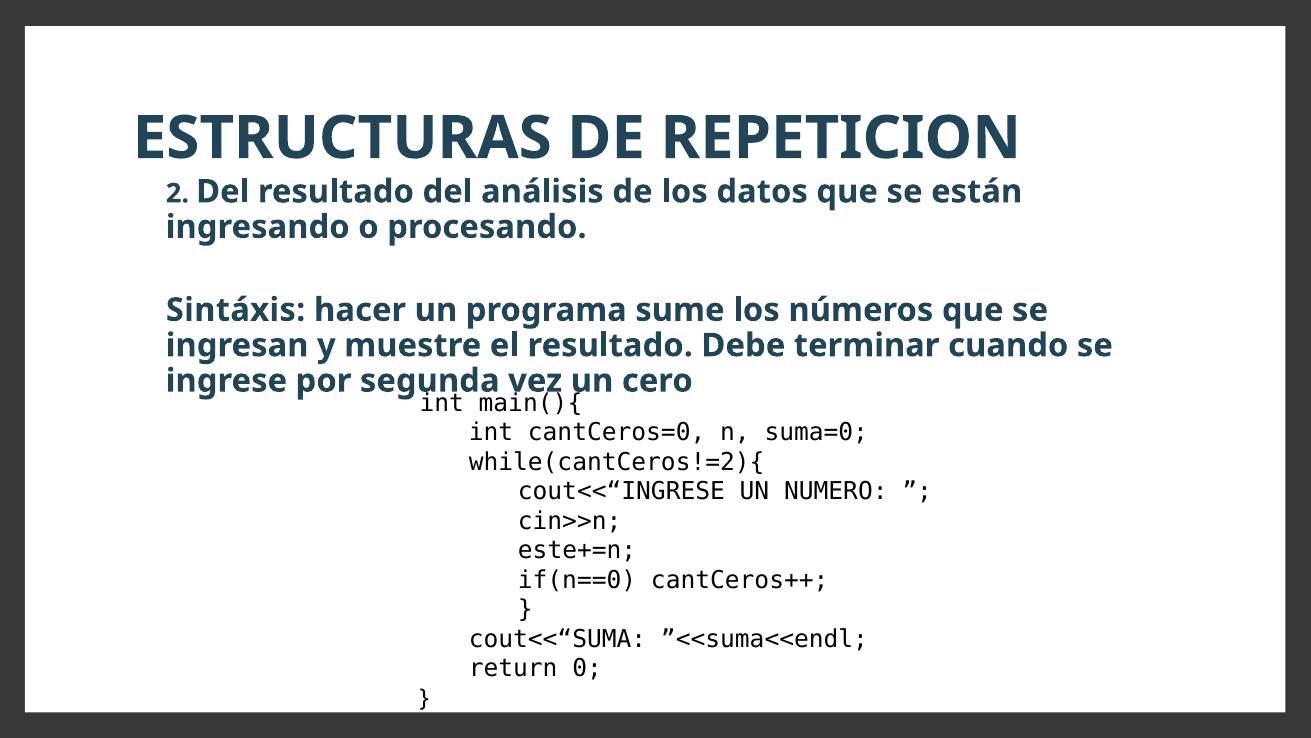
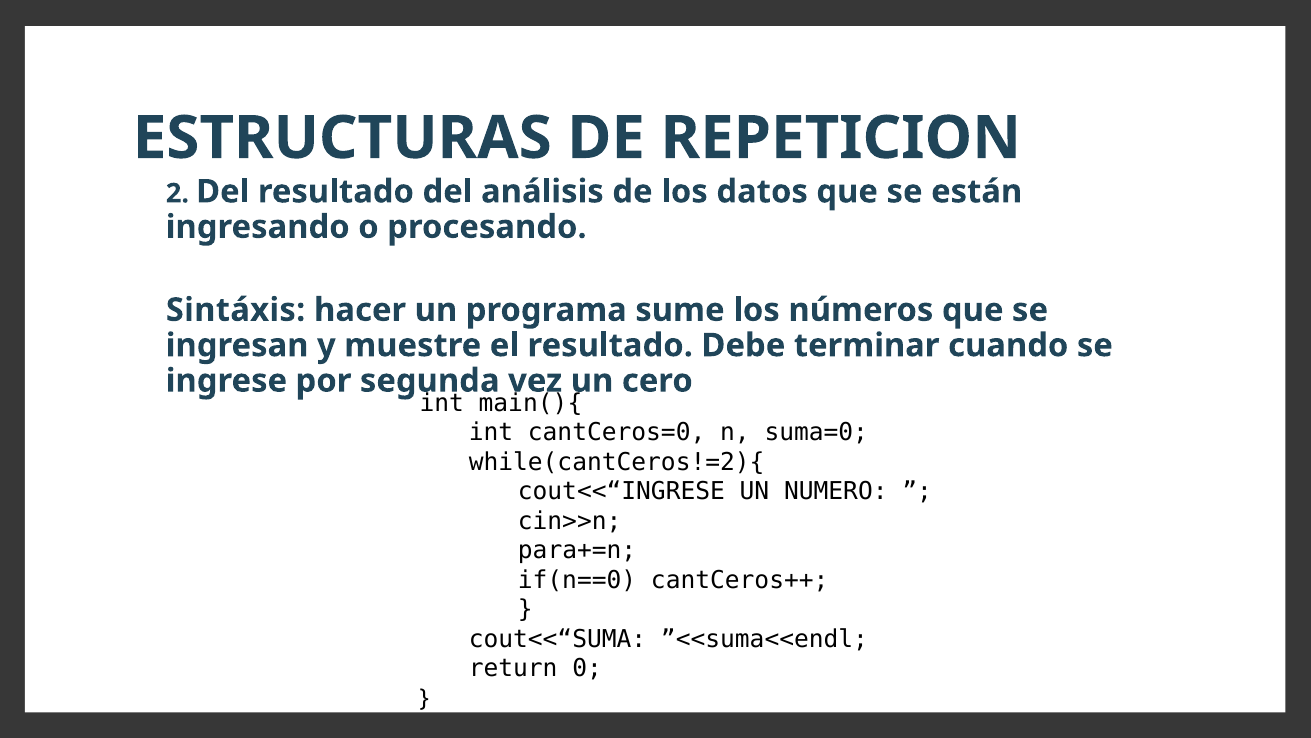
este+=n: este+=n -> para+=n
